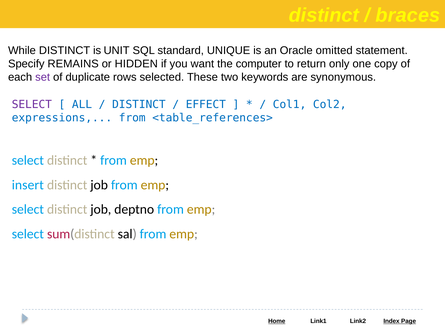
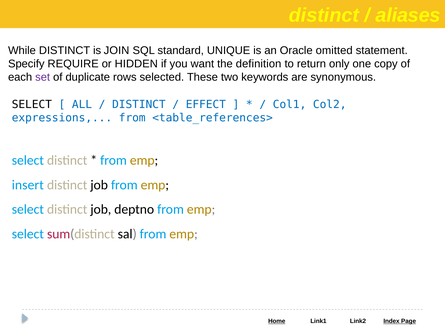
braces: braces -> aliases
UNIT: UNIT -> JOIN
REMAINS: REMAINS -> REQUIRE
computer: computer -> definition
SELECT at (32, 104) colour: purple -> black
